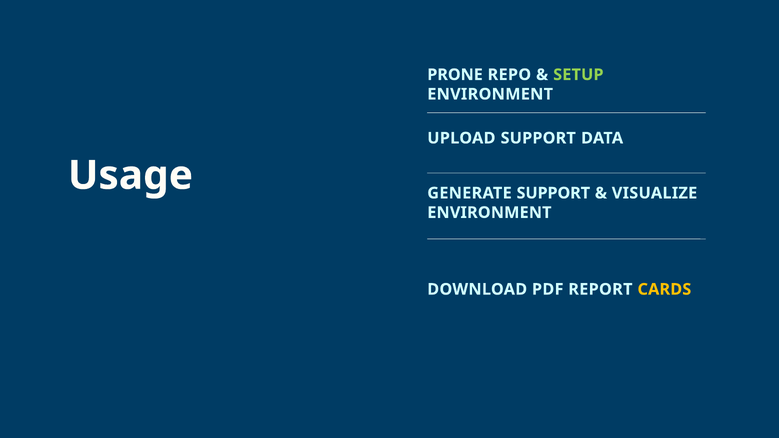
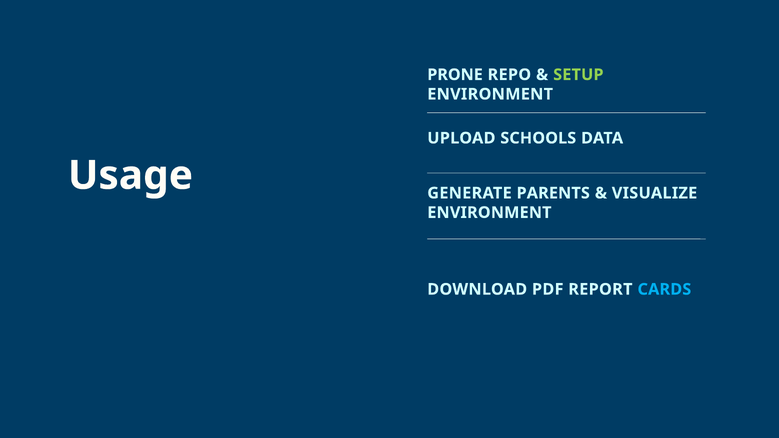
UPLOAD SUPPORT: SUPPORT -> SCHOOLS
GENERATE SUPPORT: SUPPORT -> PARENTS
CARDS colour: yellow -> light blue
